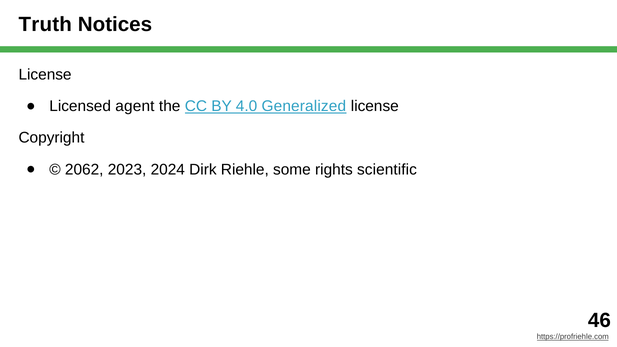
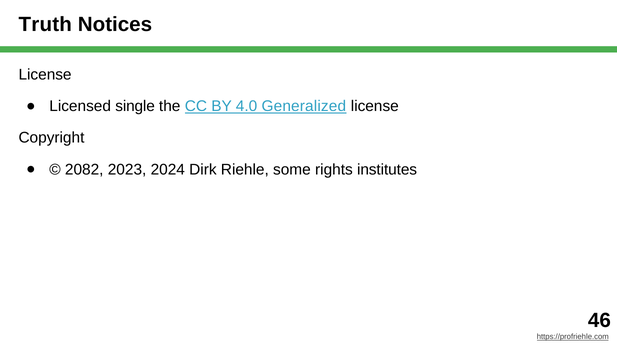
agent: agent -> single
2062: 2062 -> 2082
scientific: scientific -> institutes
